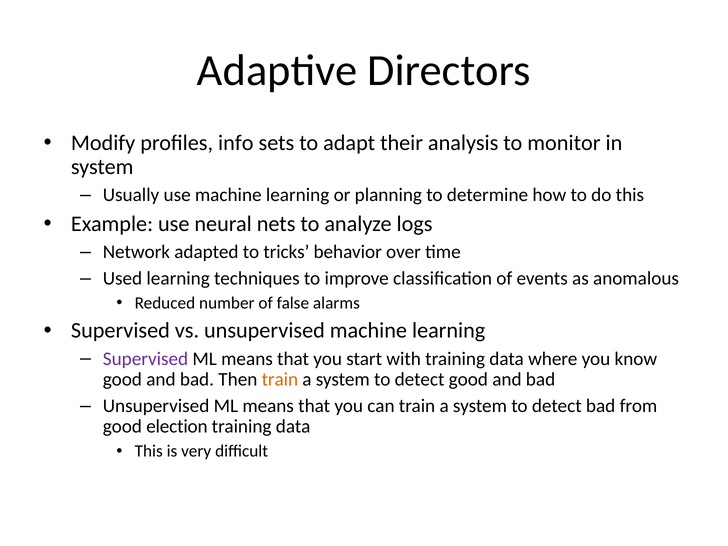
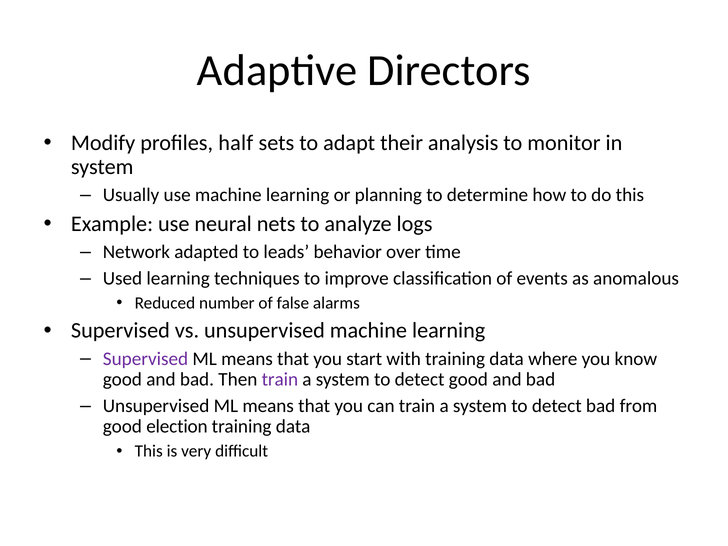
info: info -> half
tricks: tricks -> leads
train at (280, 379) colour: orange -> purple
